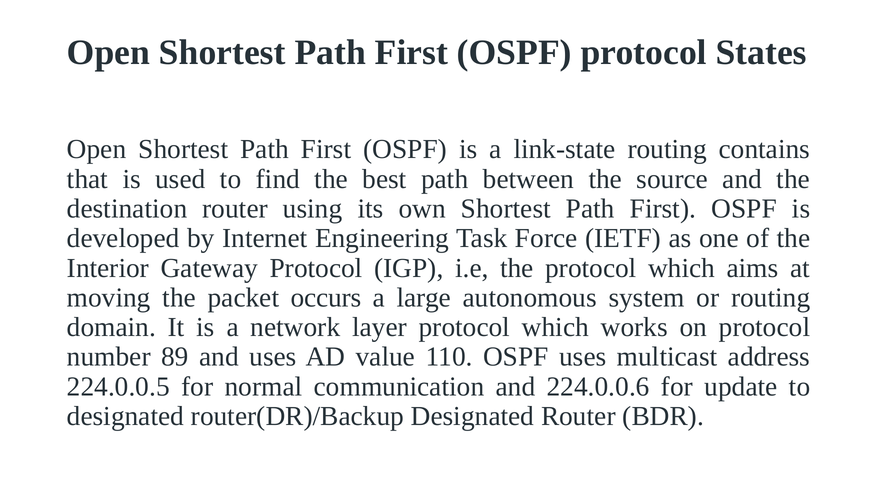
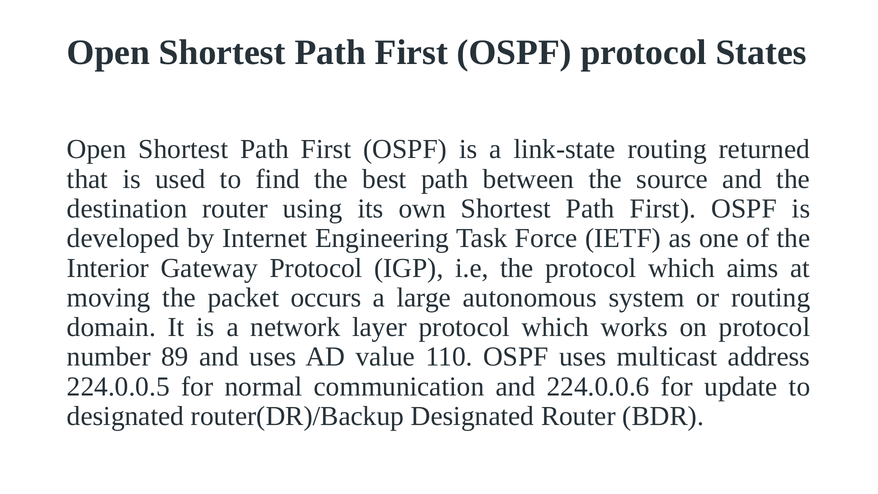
contains: contains -> returned
